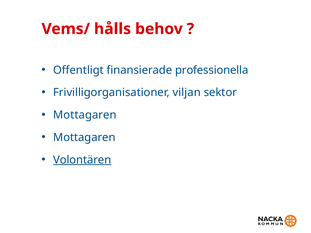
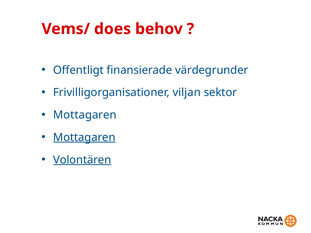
hålls: hålls -> does
professionella: professionella -> värdegrunder
Mottagaren at (84, 138) underline: none -> present
